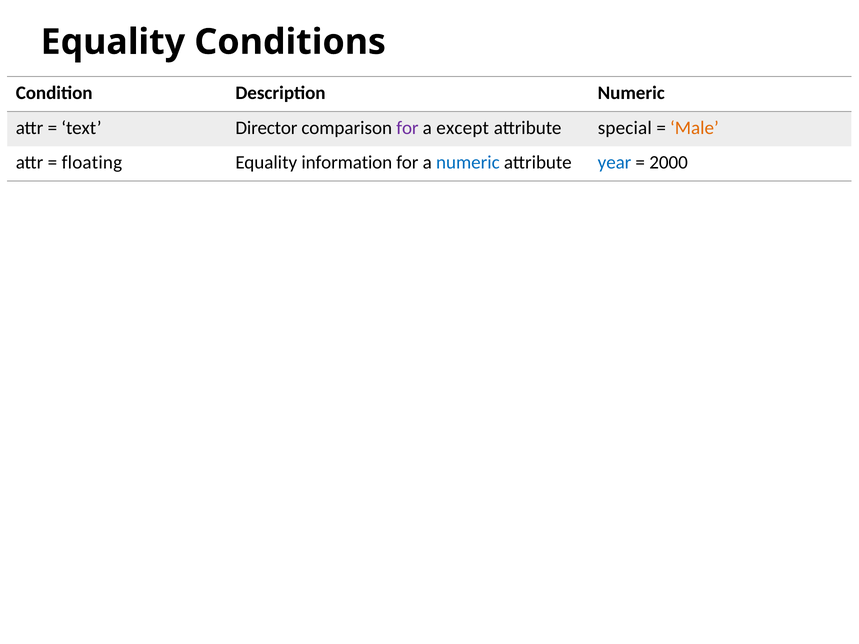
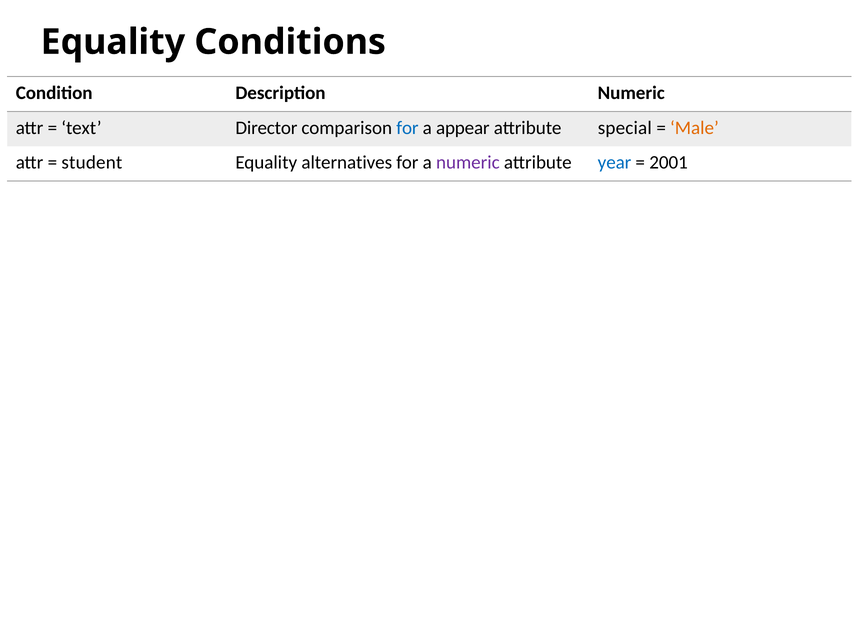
for at (407, 128) colour: purple -> blue
except: except -> appear
floating: floating -> student
information: information -> alternatives
numeric at (468, 163) colour: blue -> purple
2000: 2000 -> 2001
